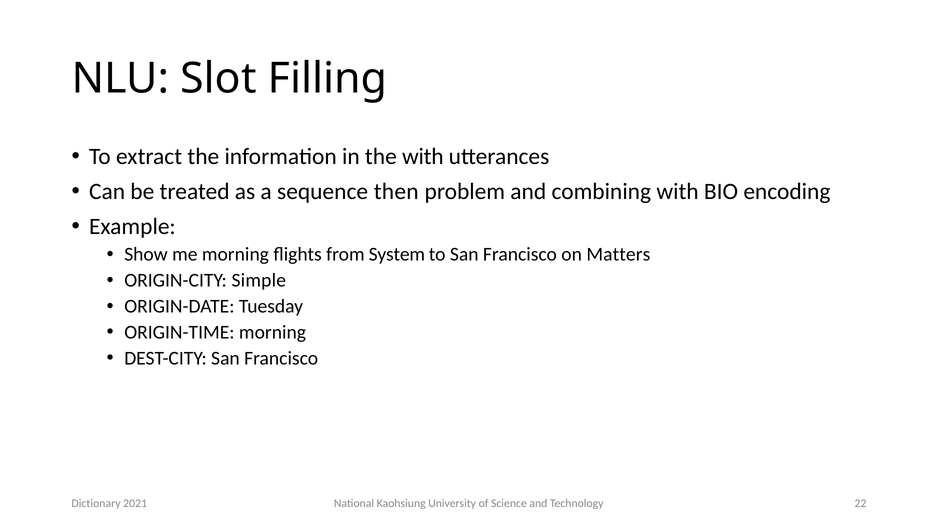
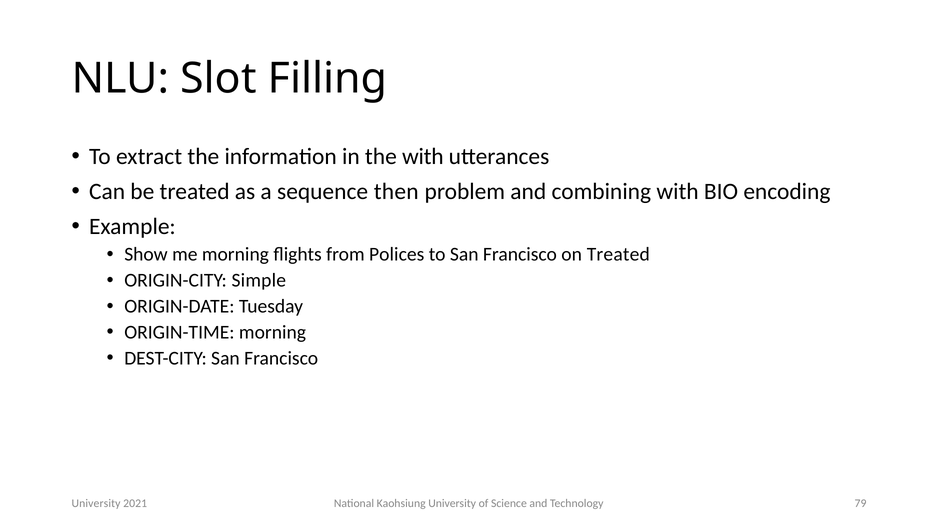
System: System -> Polices
on Matters: Matters -> Treated
22: 22 -> 79
Dictionary at (96, 504): Dictionary -> University
